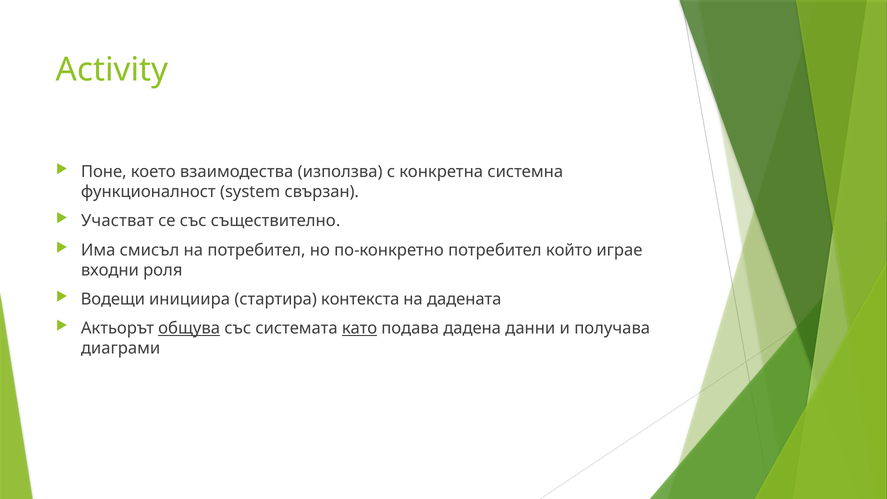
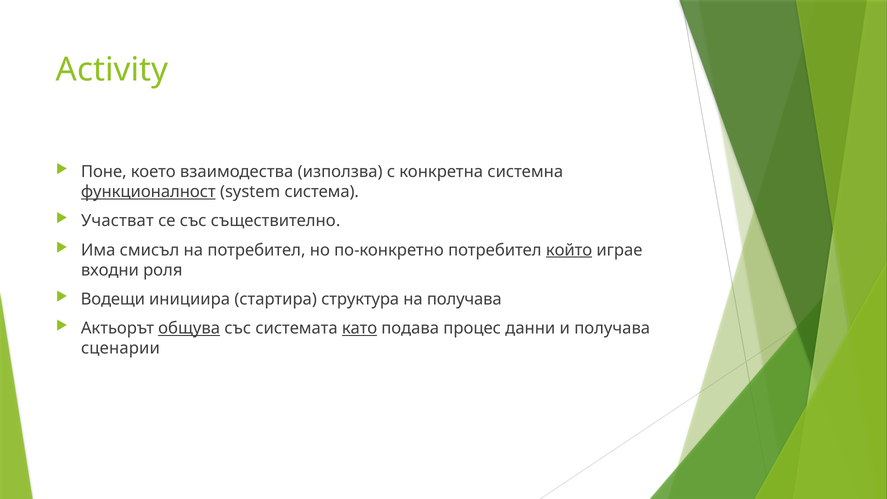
функционалност underline: none -> present
свързан: свързан -> система
който underline: none -> present
контекста: контекста -> структура
на дадената: дадената -> получава
дадена: дадена -> процес
диаграми: диаграми -> сценарии
